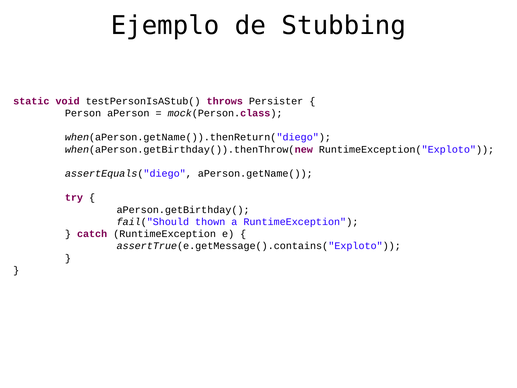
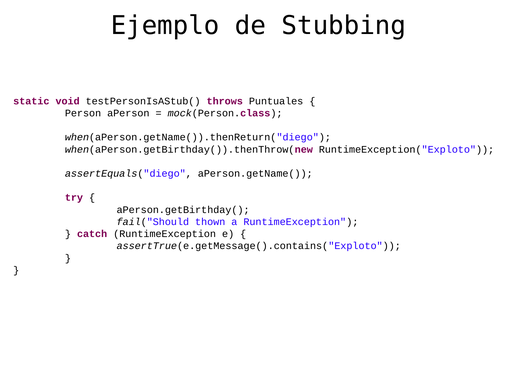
Persister: Persister -> Puntuales
